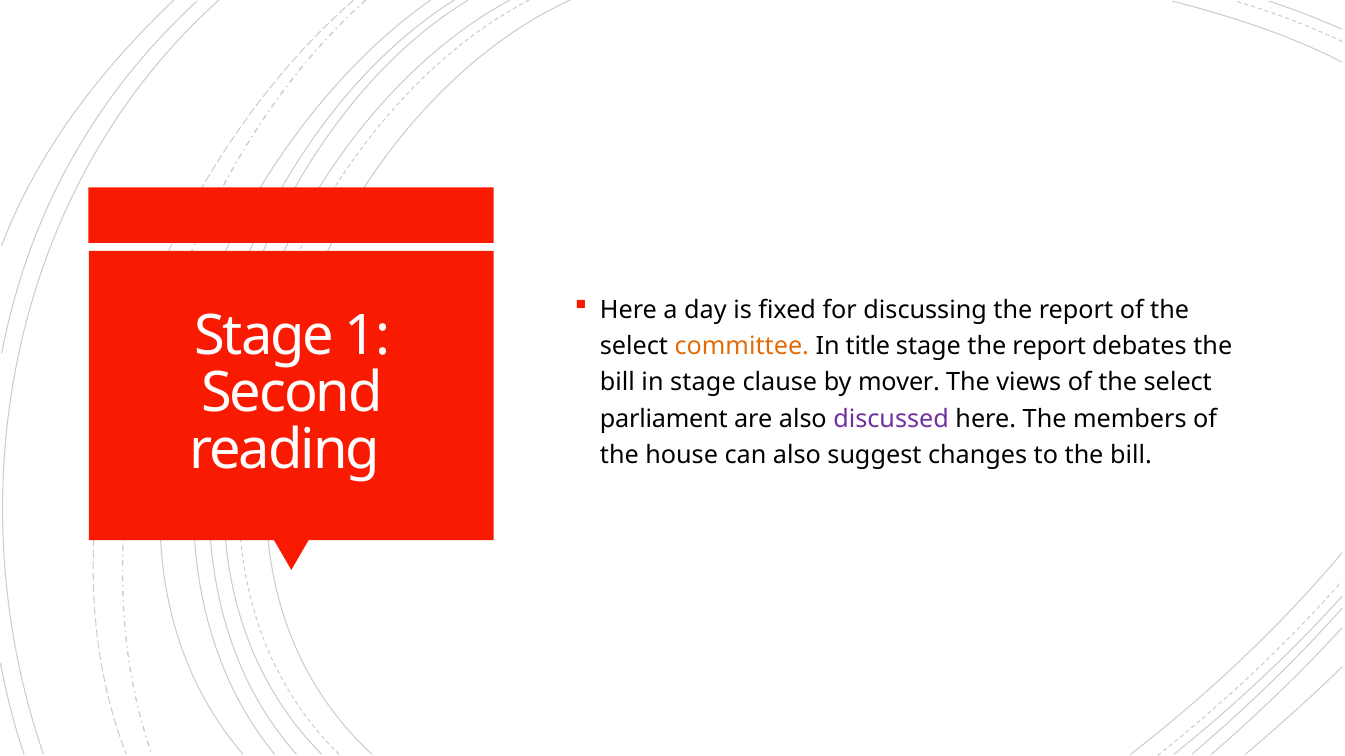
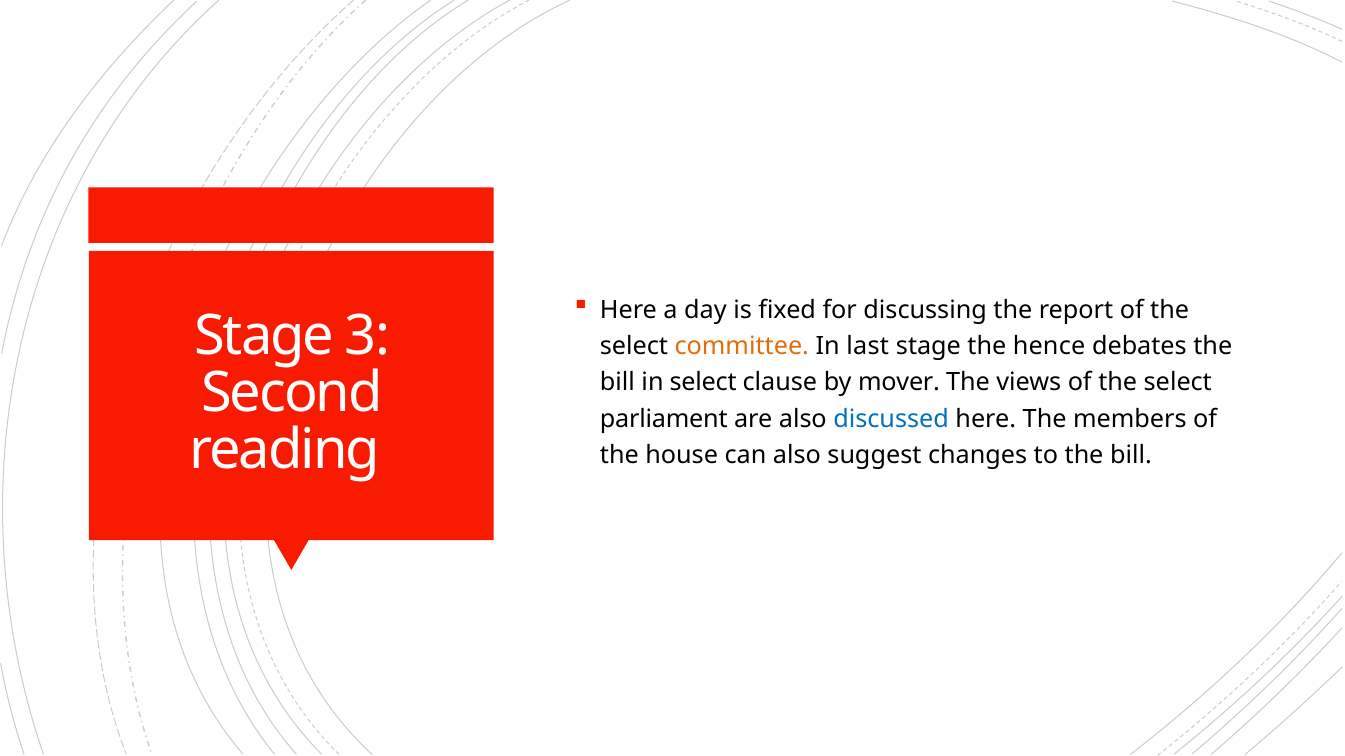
1: 1 -> 3
title: title -> last
stage the report: report -> hence
in stage: stage -> select
discussed colour: purple -> blue
